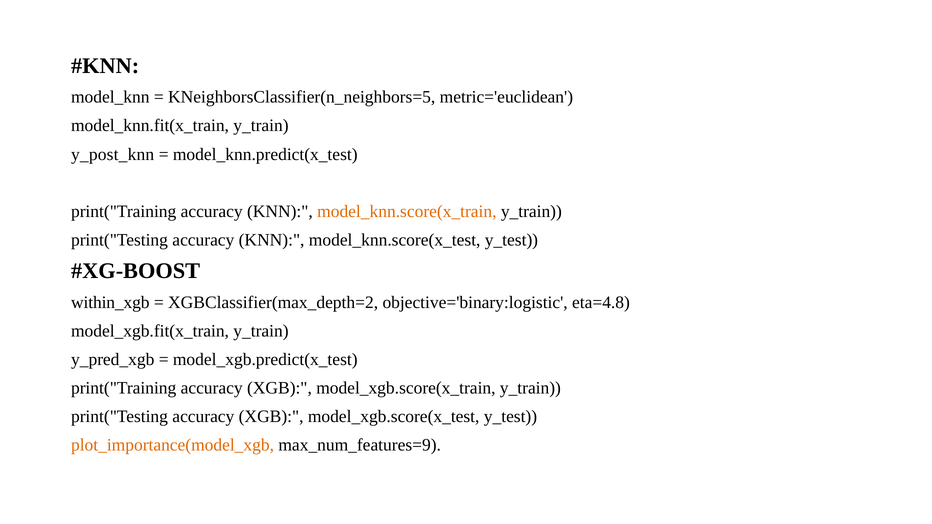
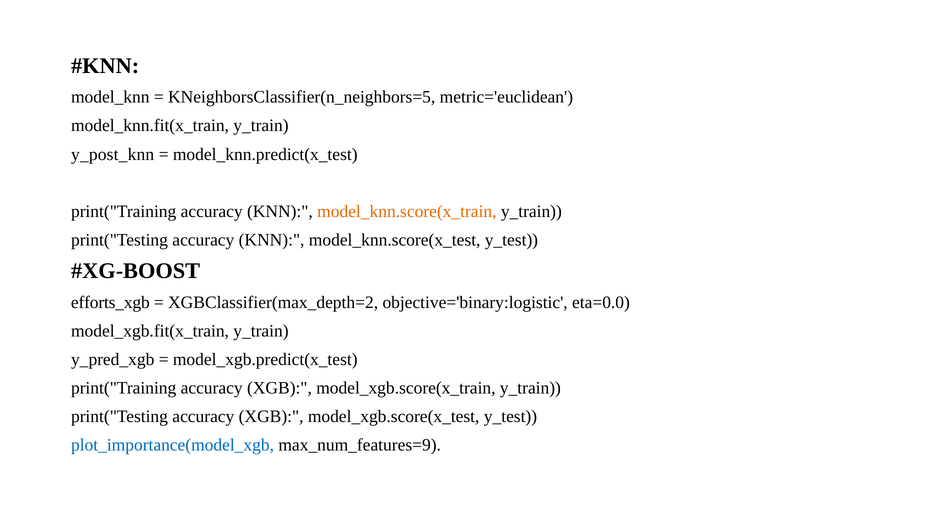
within_xgb: within_xgb -> efforts_xgb
eta=4.8: eta=4.8 -> eta=0.0
plot_importance(model_xgb colour: orange -> blue
